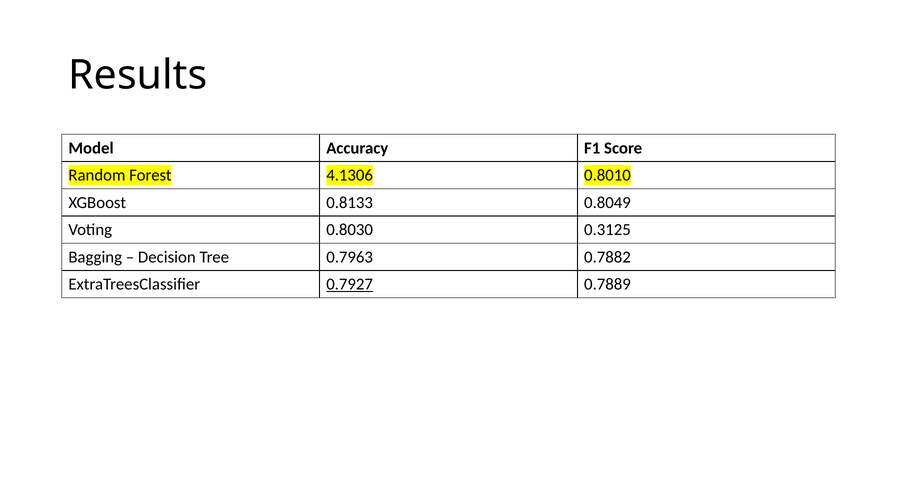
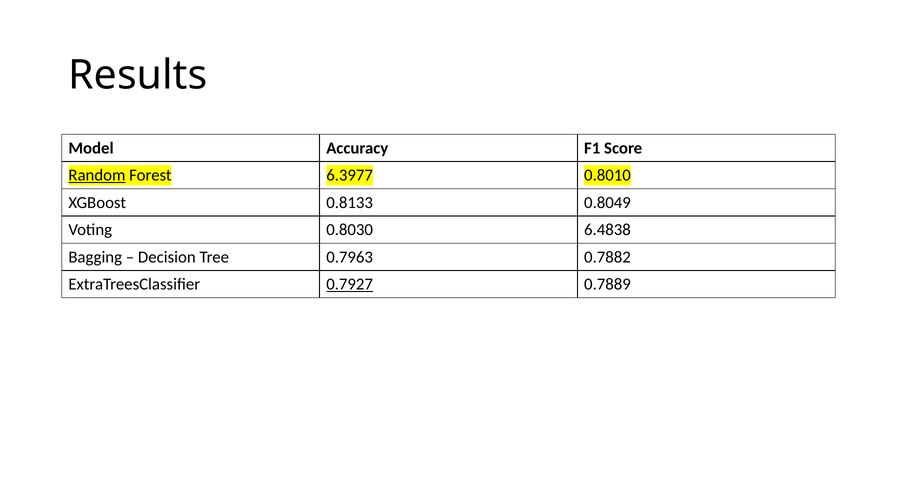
Random underline: none -> present
4.1306: 4.1306 -> 6.3977
0.3125: 0.3125 -> 6.4838
